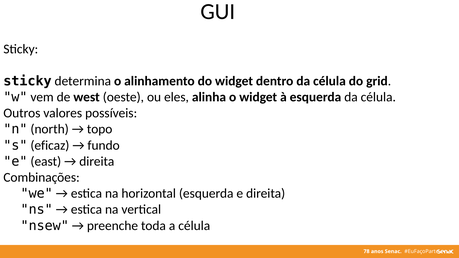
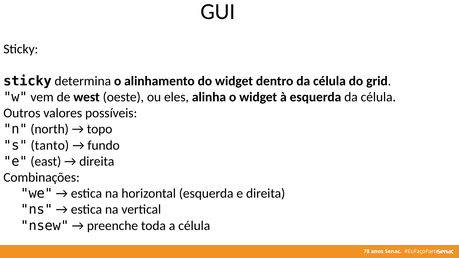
eficaz: eficaz -> tanto
